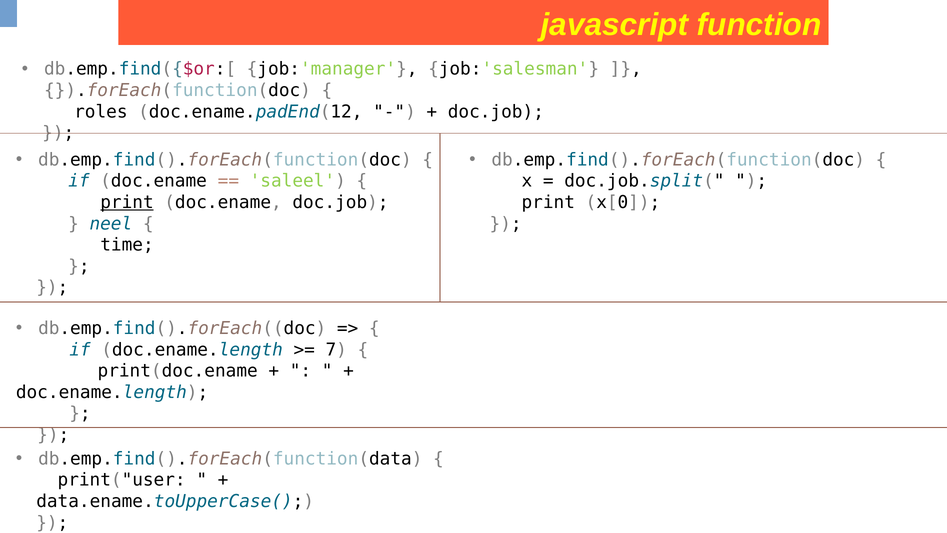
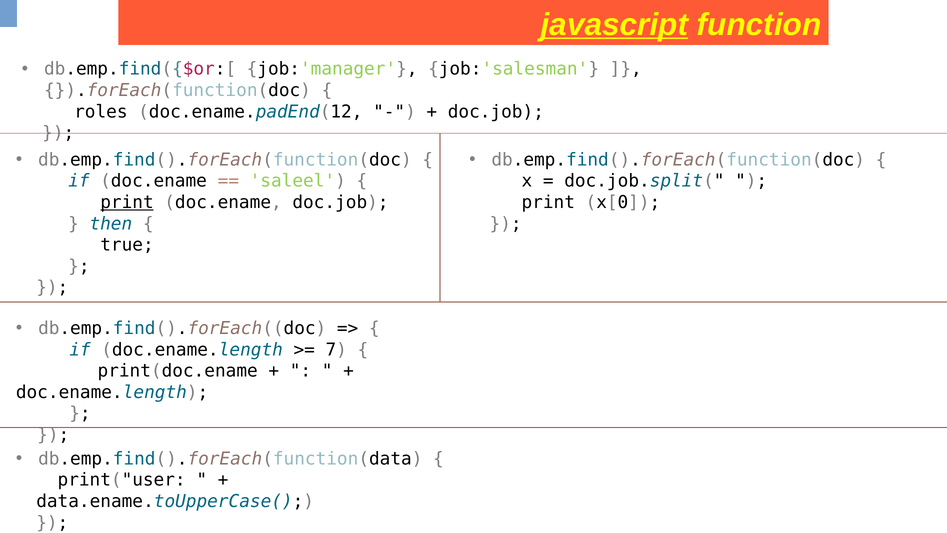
javascript underline: none -> present
neel: neel -> then
time: time -> true
